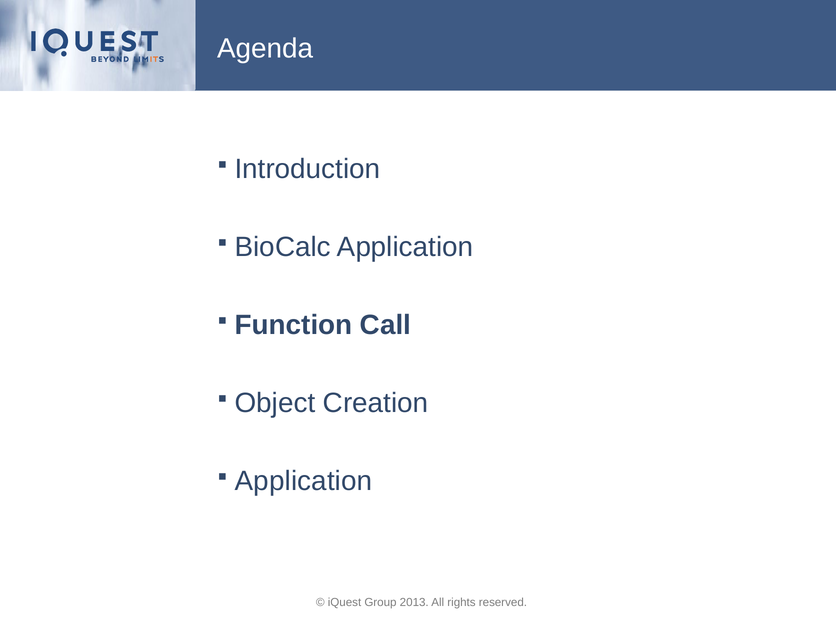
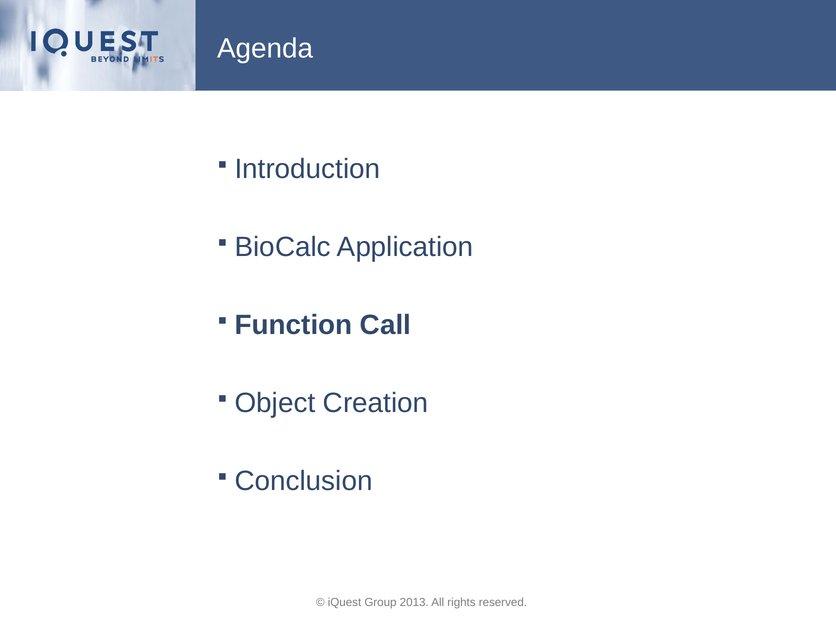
Application at (304, 481): Application -> Conclusion
